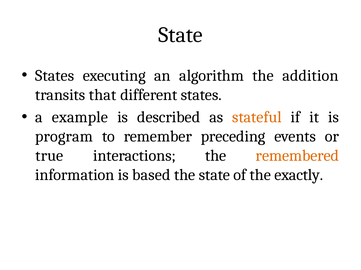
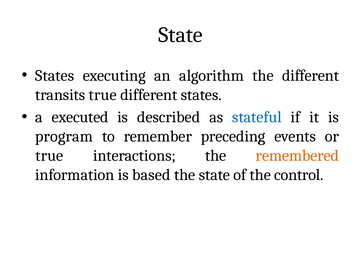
the addition: addition -> different
transits that: that -> true
example: example -> executed
stateful colour: orange -> blue
exactly: exactly -> control
